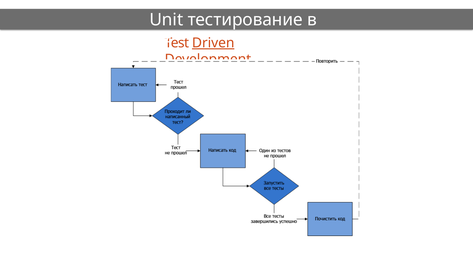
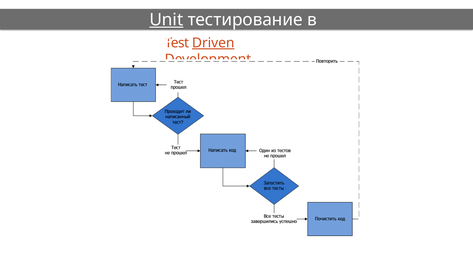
Unit underline: none -> present
